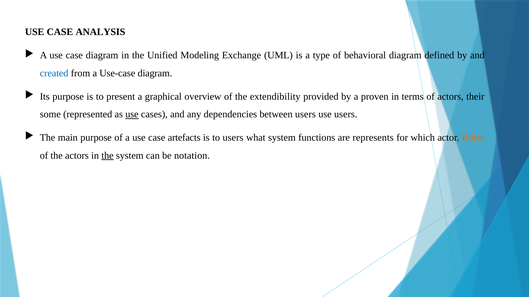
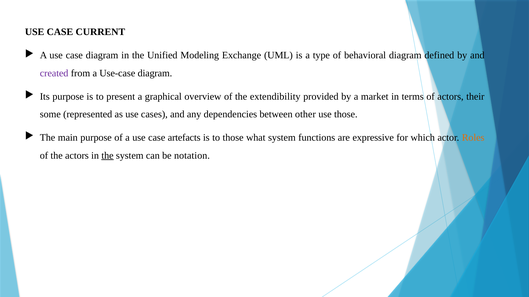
ANALYSIS: ANALYSIS -> CURRENT
created colour: blue -> purple
proven: proven -> market
use at (132, 115) underline: present -> none
between users: users -> other
use users: users -> those
to users: users -> those
represents: represents -> expressive
